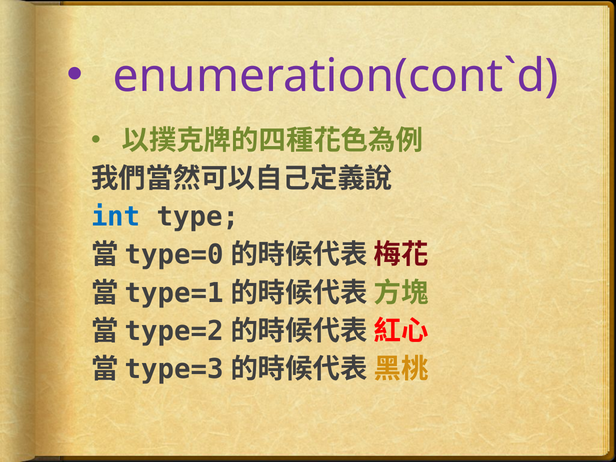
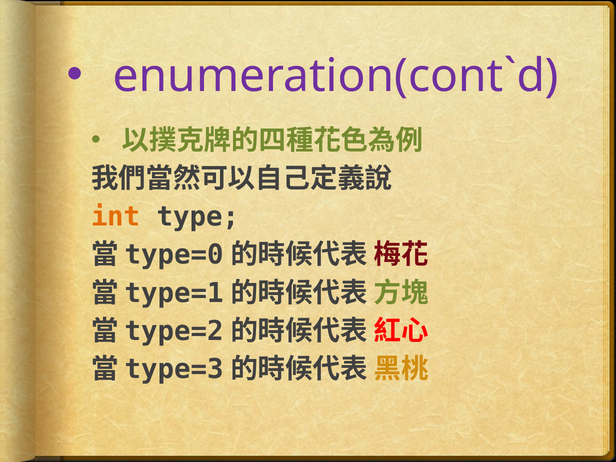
int colour: blue -> orange
